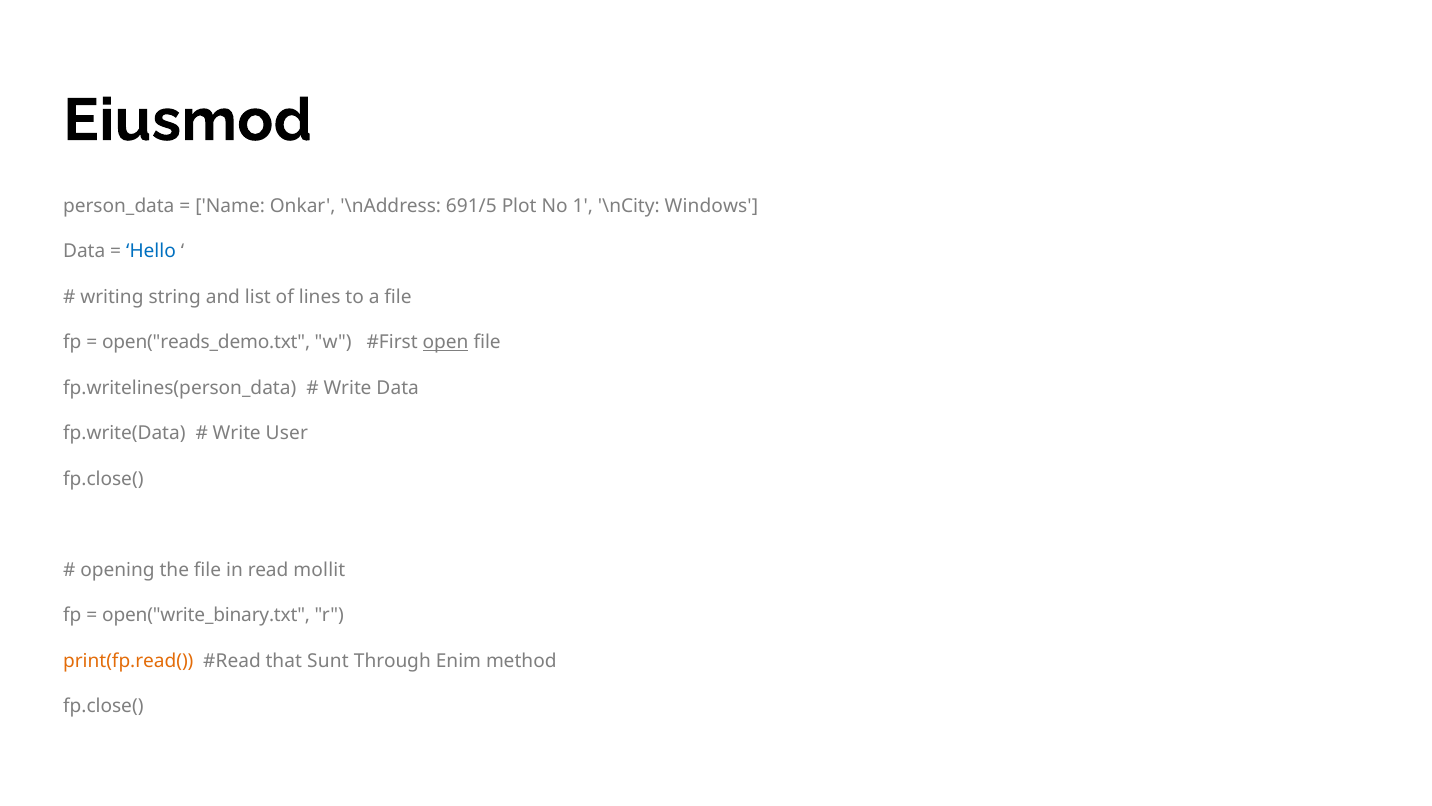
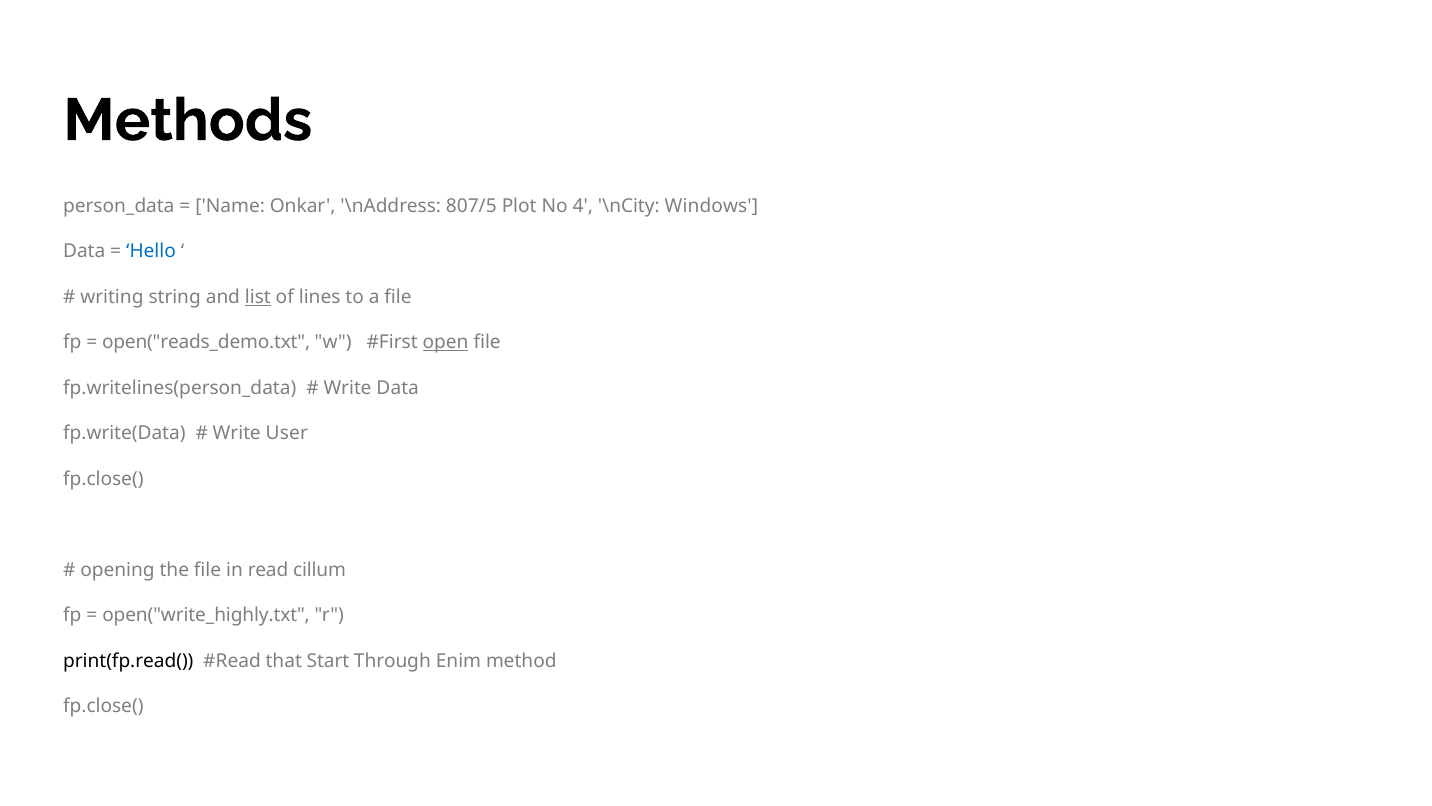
Eiusmod: Eiusmod -> Methods
691/5: 691/5 -> 807/5
1: 1 -> 4
list underline: none -> present
mollit: mollit -> cillum
open("write_binary.txt: open("write_binary.txt -> open("write_highly.txt
print(fp.read( colour: orange -> black
Sunt: Sunt -> Start
